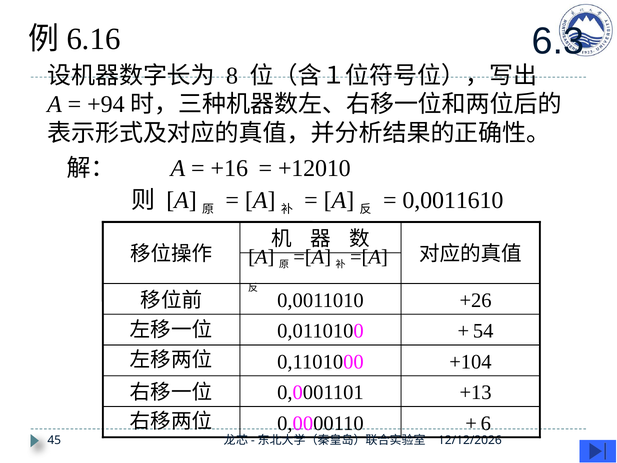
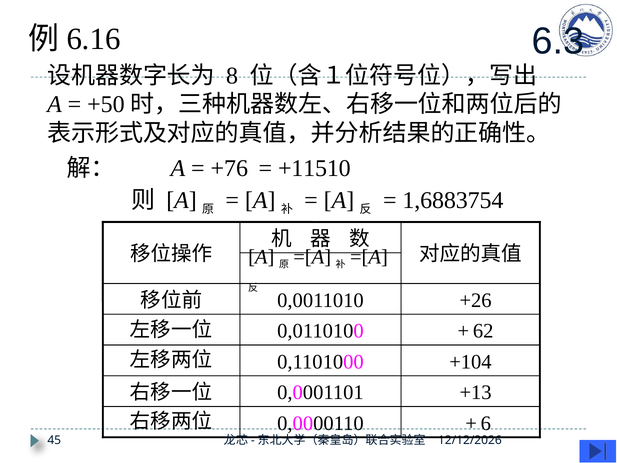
+94: +94 -> +50
+12010: +12010 -> +11510
+16: +16 -> +76
0,0011610: 0,0011610 -> 1,6883754
54: 54 -> 62
